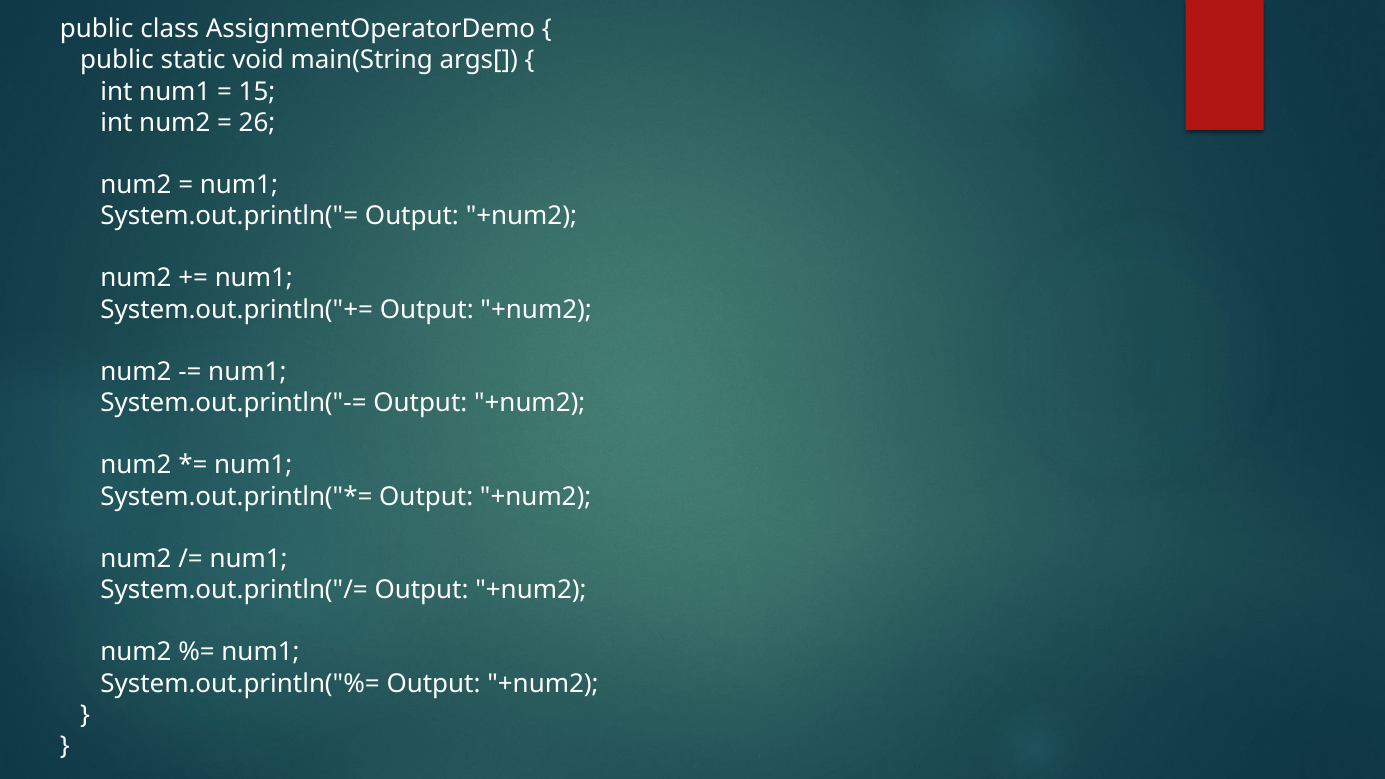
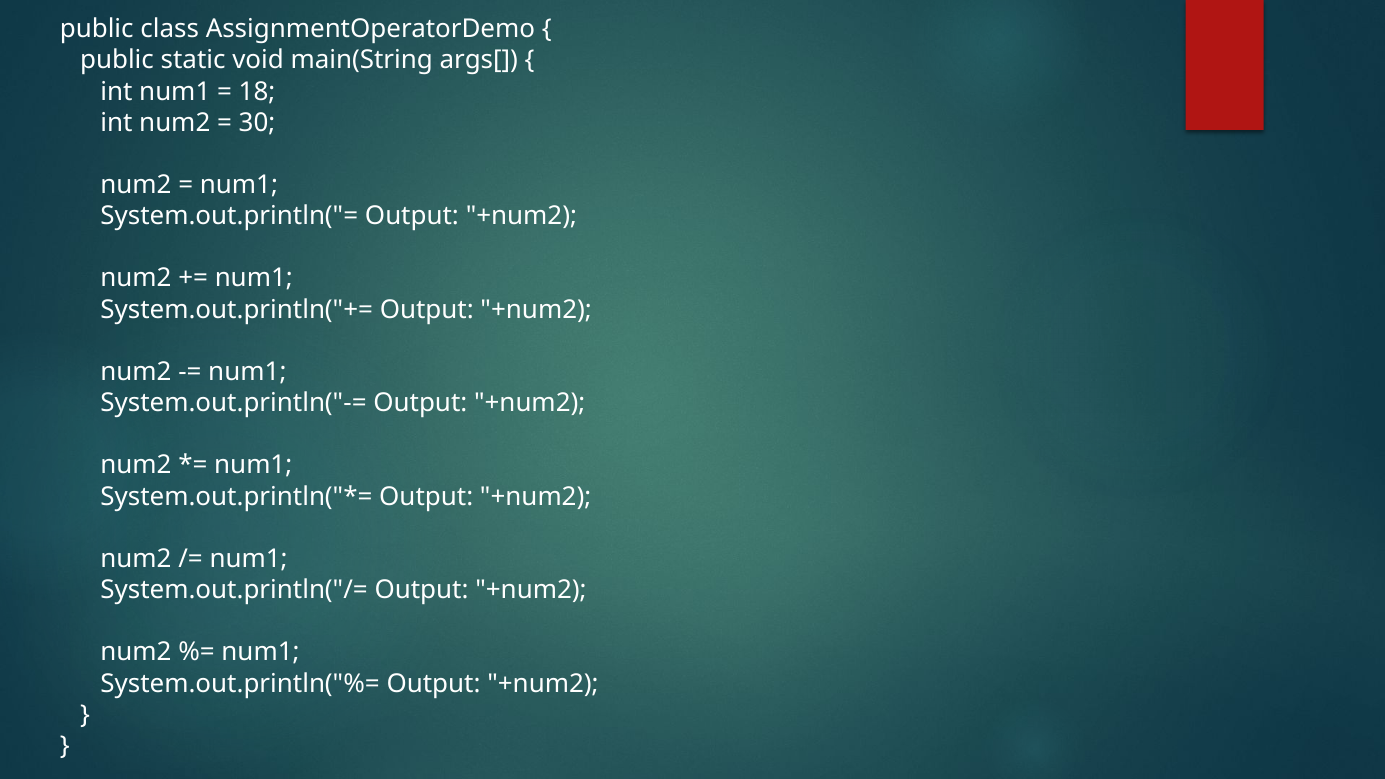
15: 15 -> 18
26: 26 -> 30
